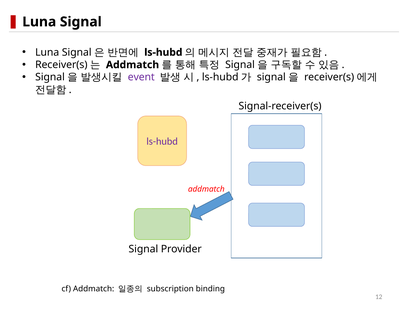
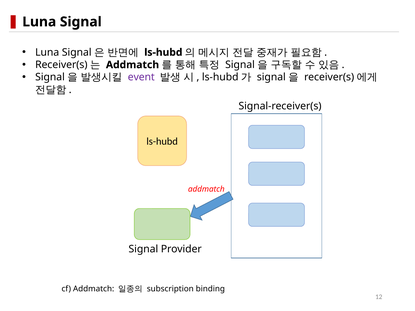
ls-hubd at (162, 142) colour: purple -> black
